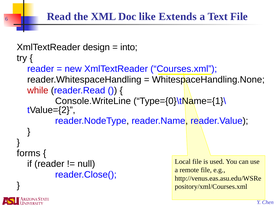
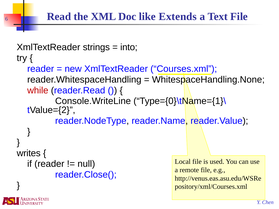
design: design -> strings
forms: forms -> writes
